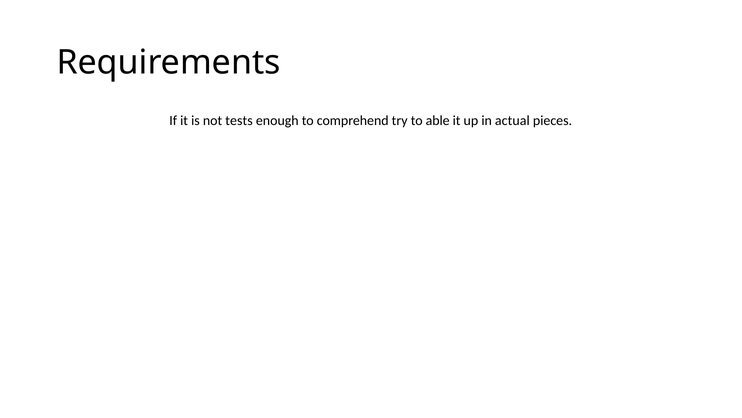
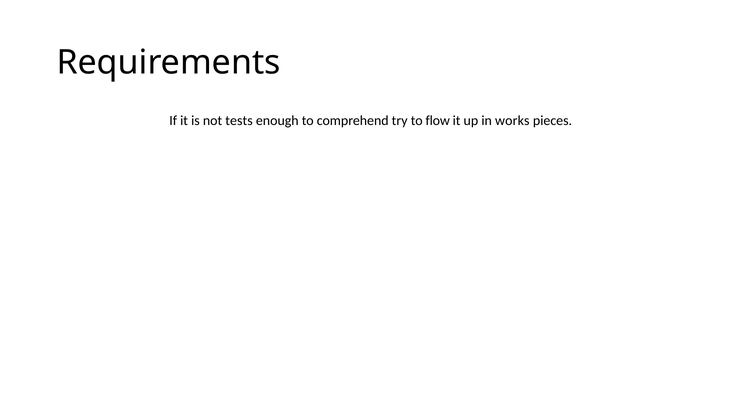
able: able -> flow
actual: actual -> works
